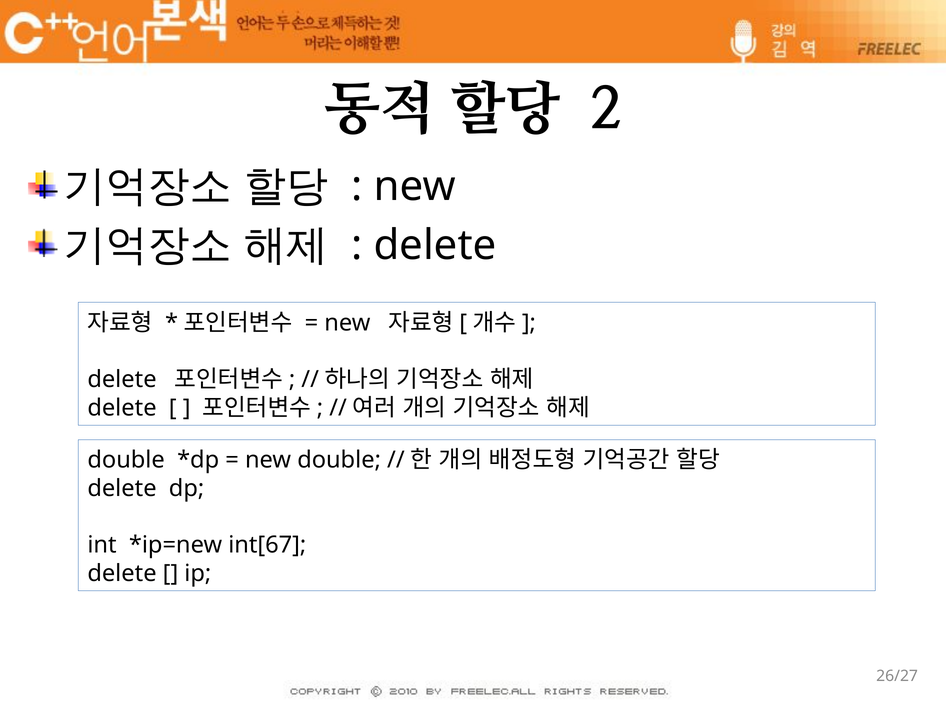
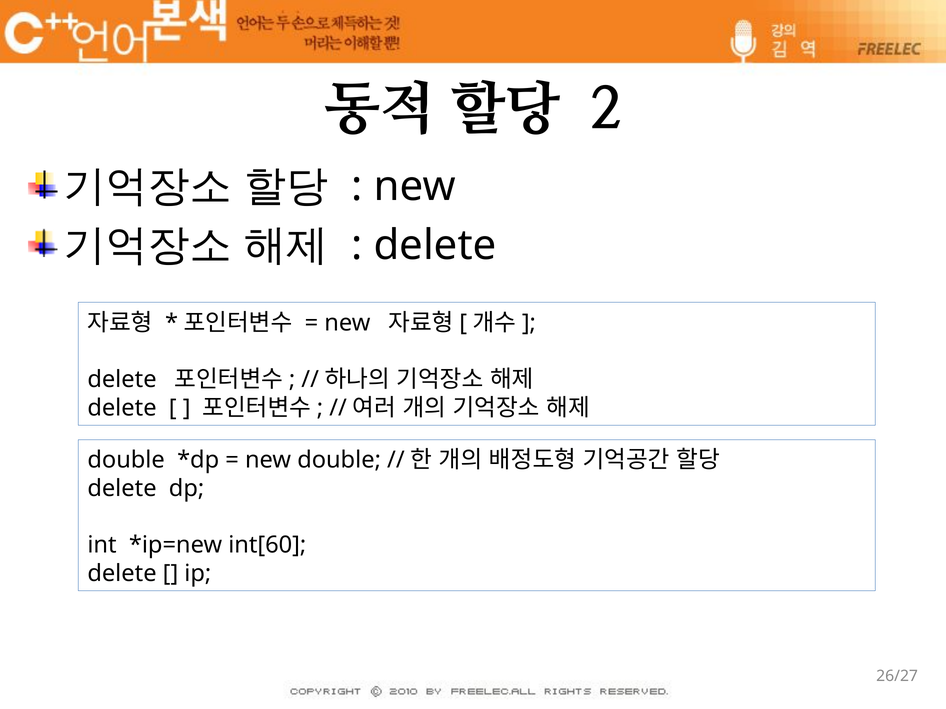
int[67: int[67 -> int[60
